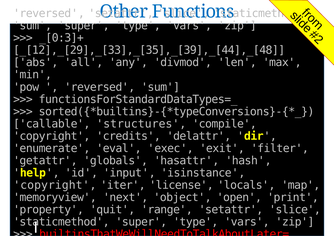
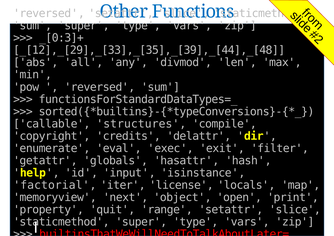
copyright at (55, 185): copyright -> factorial
